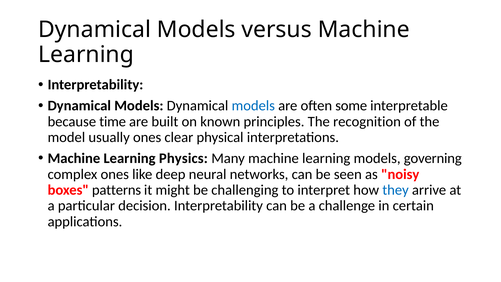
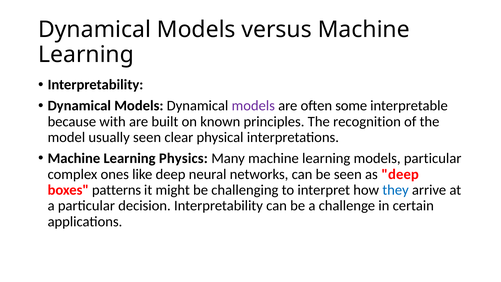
models at (253, 106) colour: blue -> purple
time: time -> with
usually ones: ones -> seen
models governing: governing -> particular
as noisy: noisy -> deep
